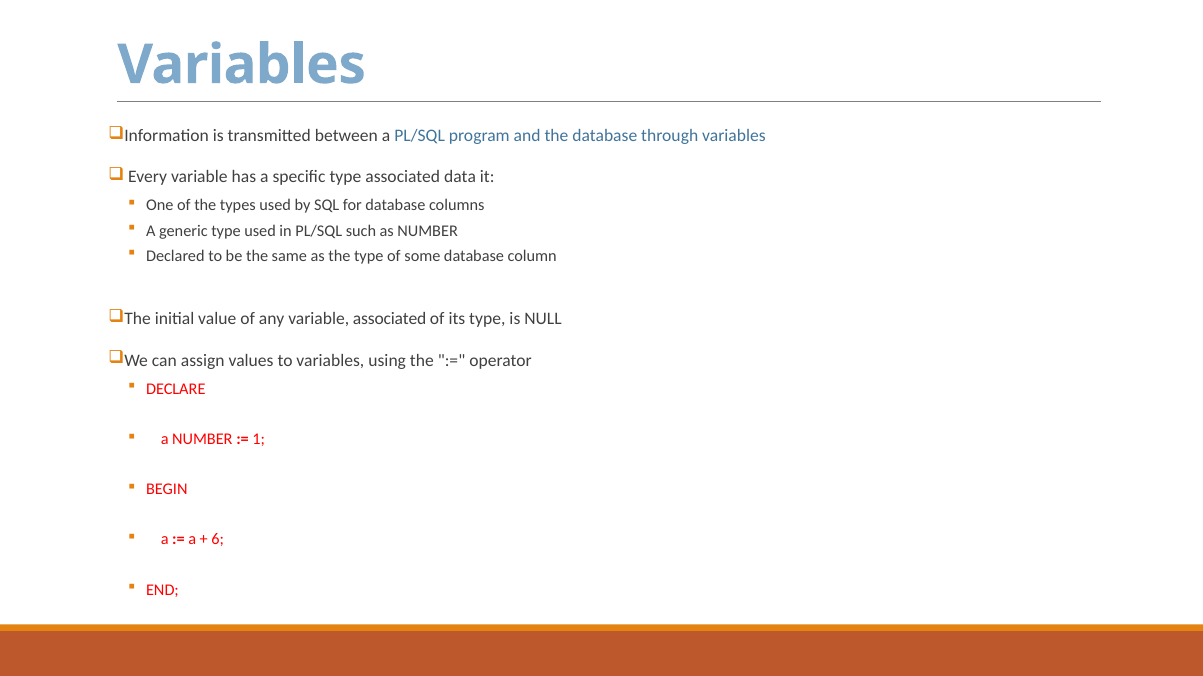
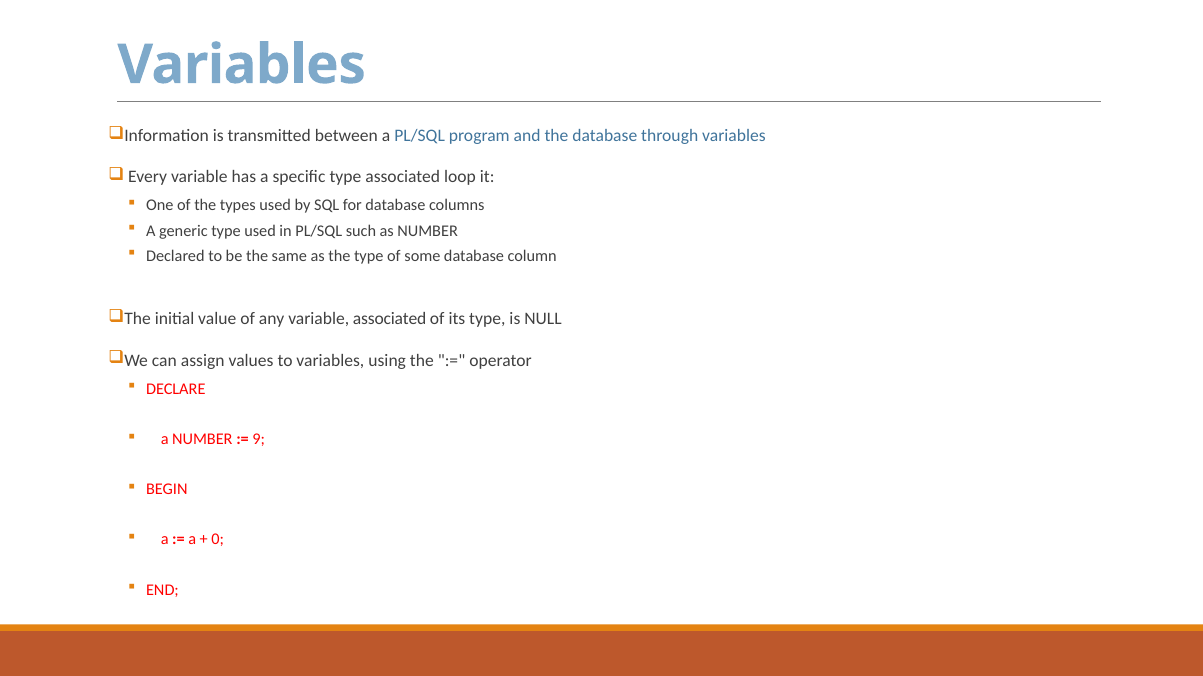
data: data -> loop
1: 1 -> 9
6: 6 -> 0
